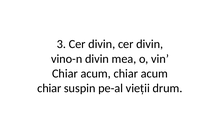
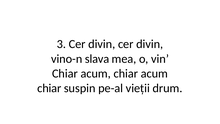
vino-n divin: divin -> slava
